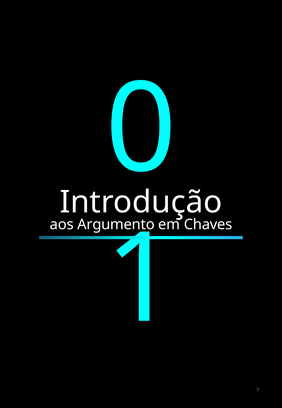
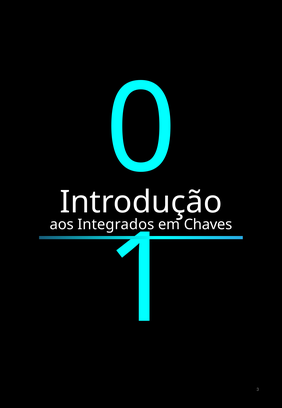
Argumento: Argumento -> Integrados
